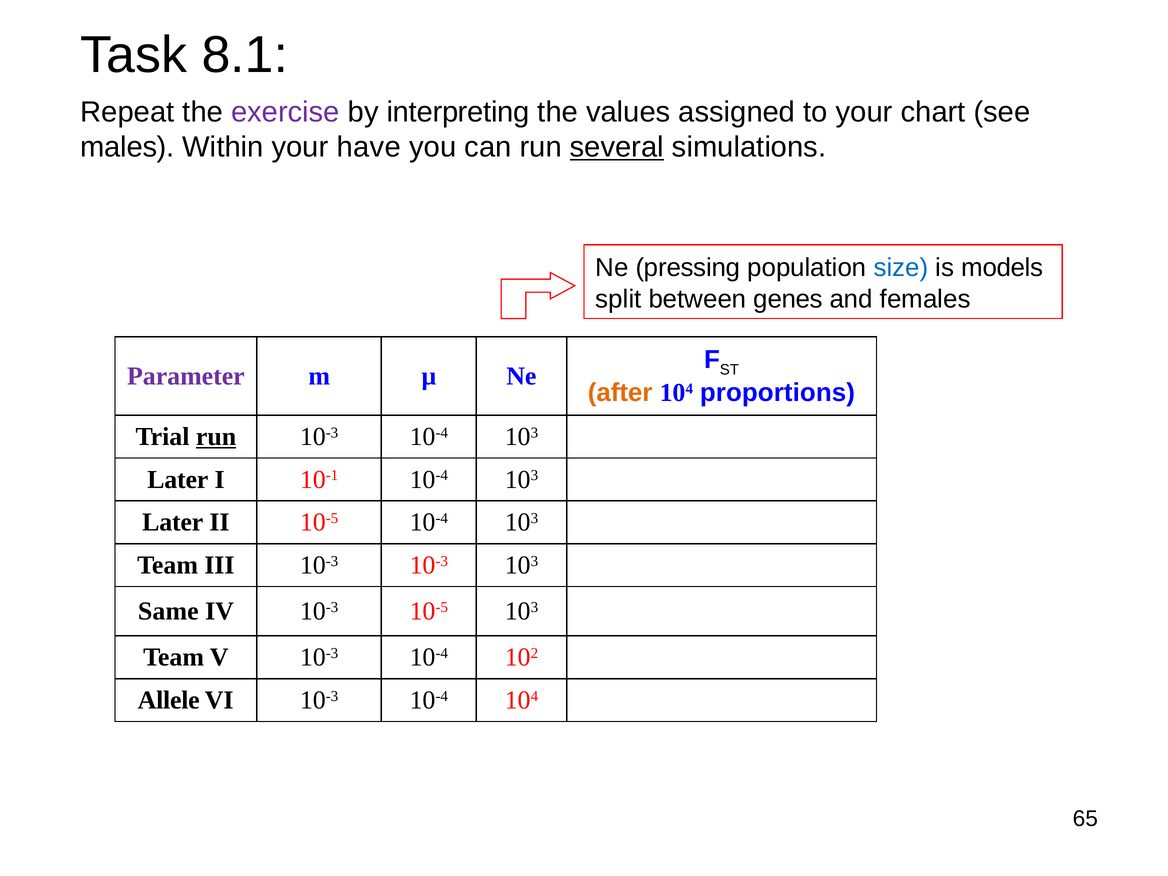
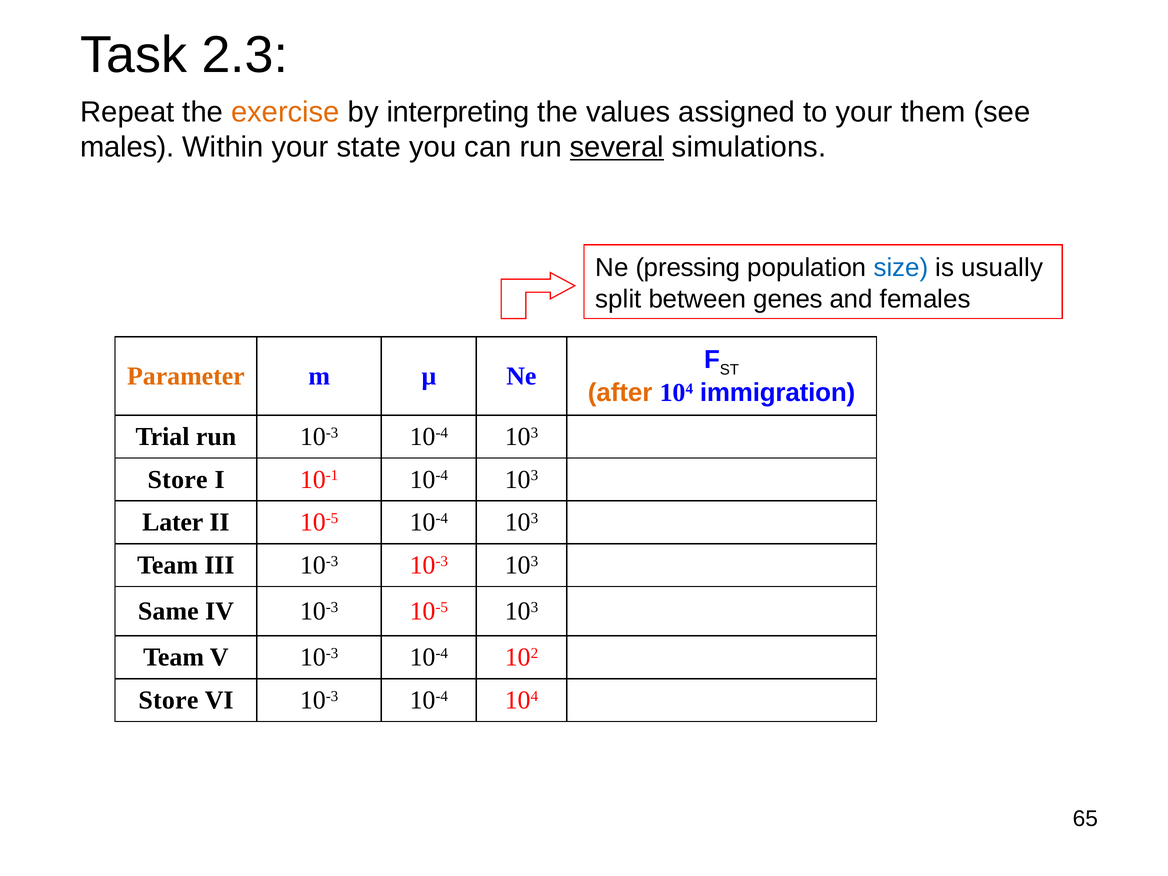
8.1: 8.1 -> 2.3
exercise colour: purple -> orange
chart: chart -> them
have: have -> state
models: models -> usually
Parameter colour: purple -> orange
proportions: proportions -> immigration
run at (216, 437) underline: present -> none
Later at (178, 480): Later -> Store
Allele at (169, 700): Allele -> Store
